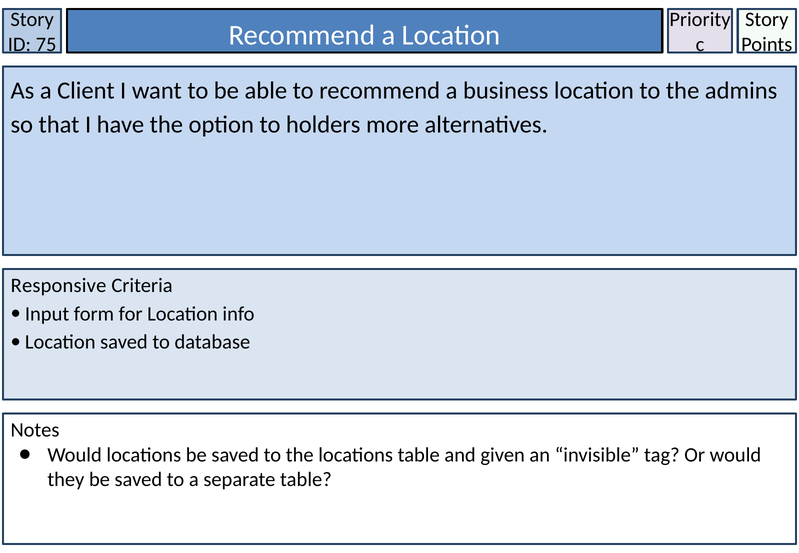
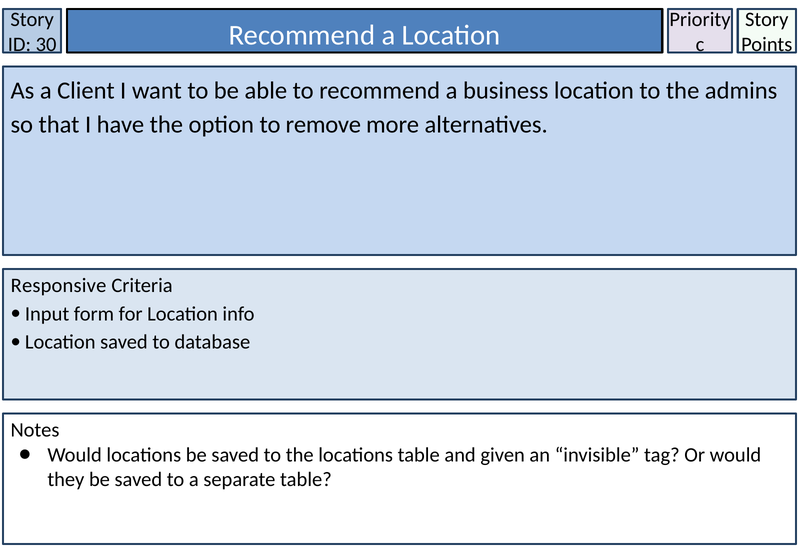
75: 75 -> 30
holders: holders -> remove
